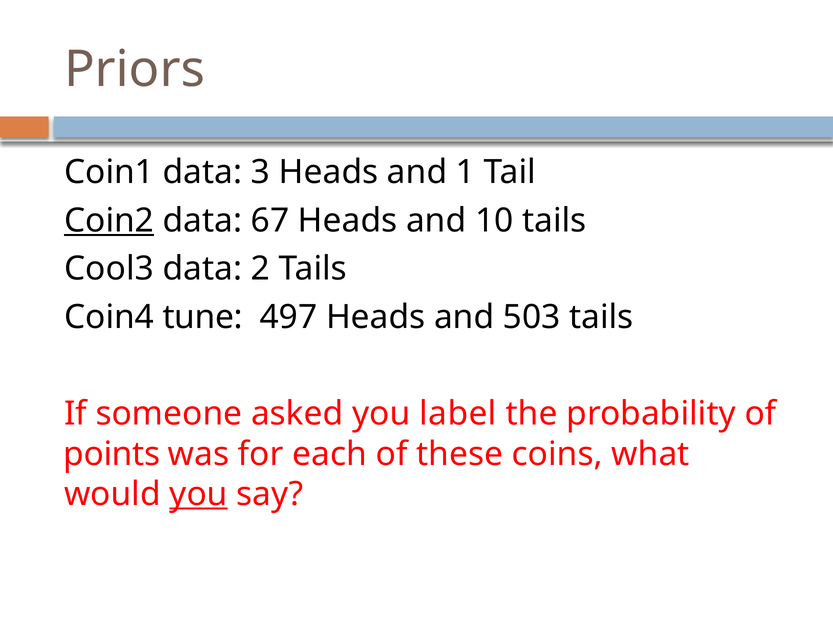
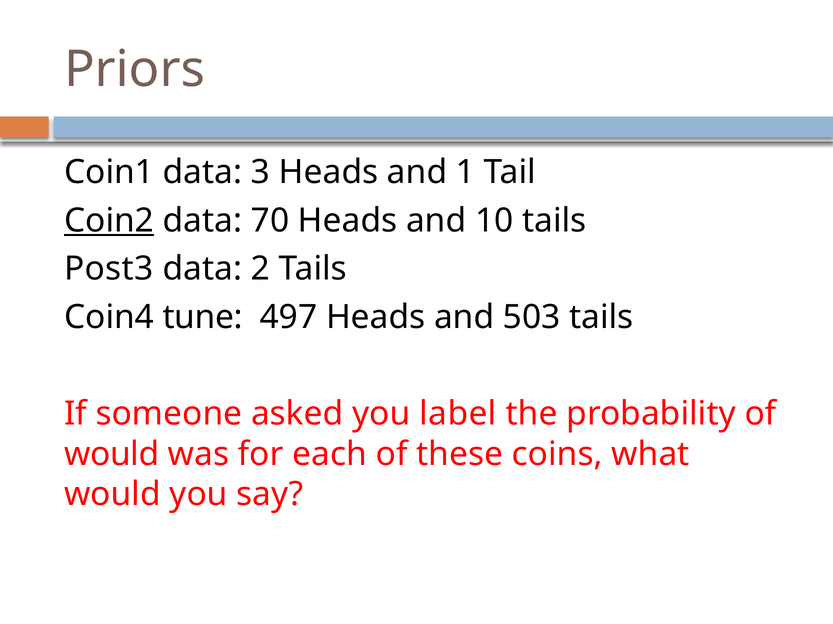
67: 67 -> 70
Cool3: Cool3 -> Post3
points at (112, 454): points -> would
you at (199, 495) underline: present -> none
